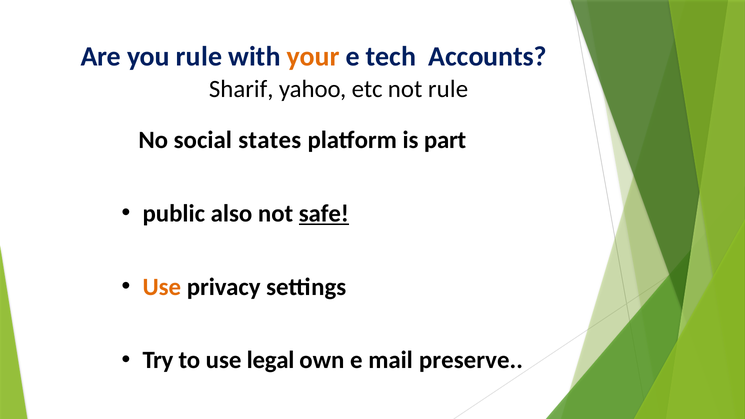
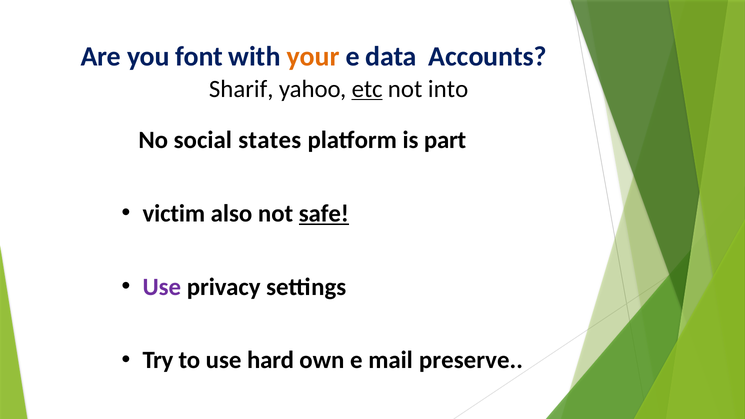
you rule: rule -> font
tech: tech -> data
etc underline: none -> present
not rule: rule -> into
public: public -> victim
Use at (162, 287) colour: orange -> purple
legal: legal -> hard
